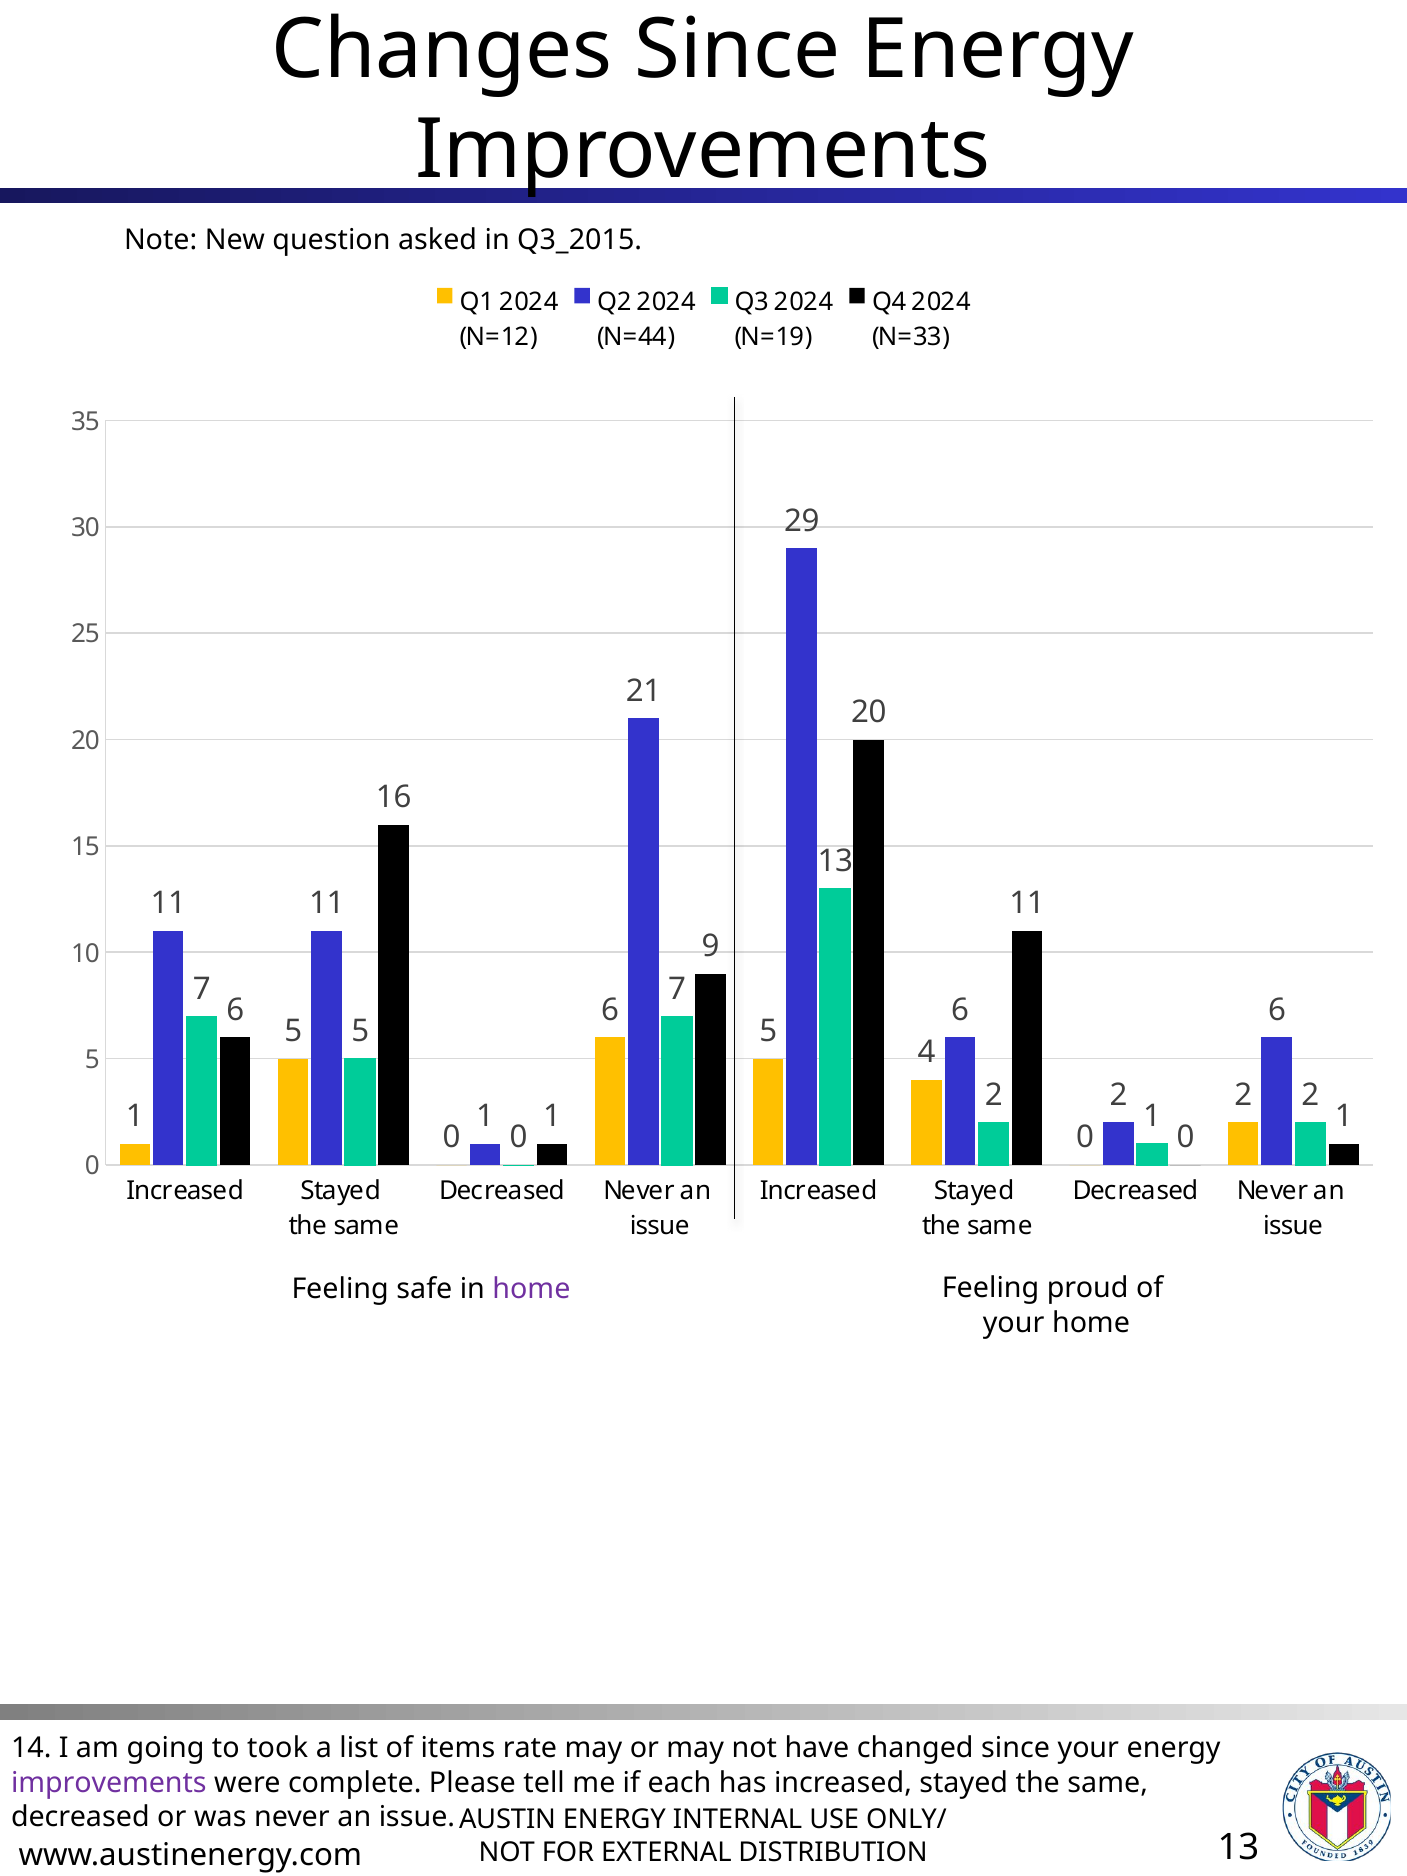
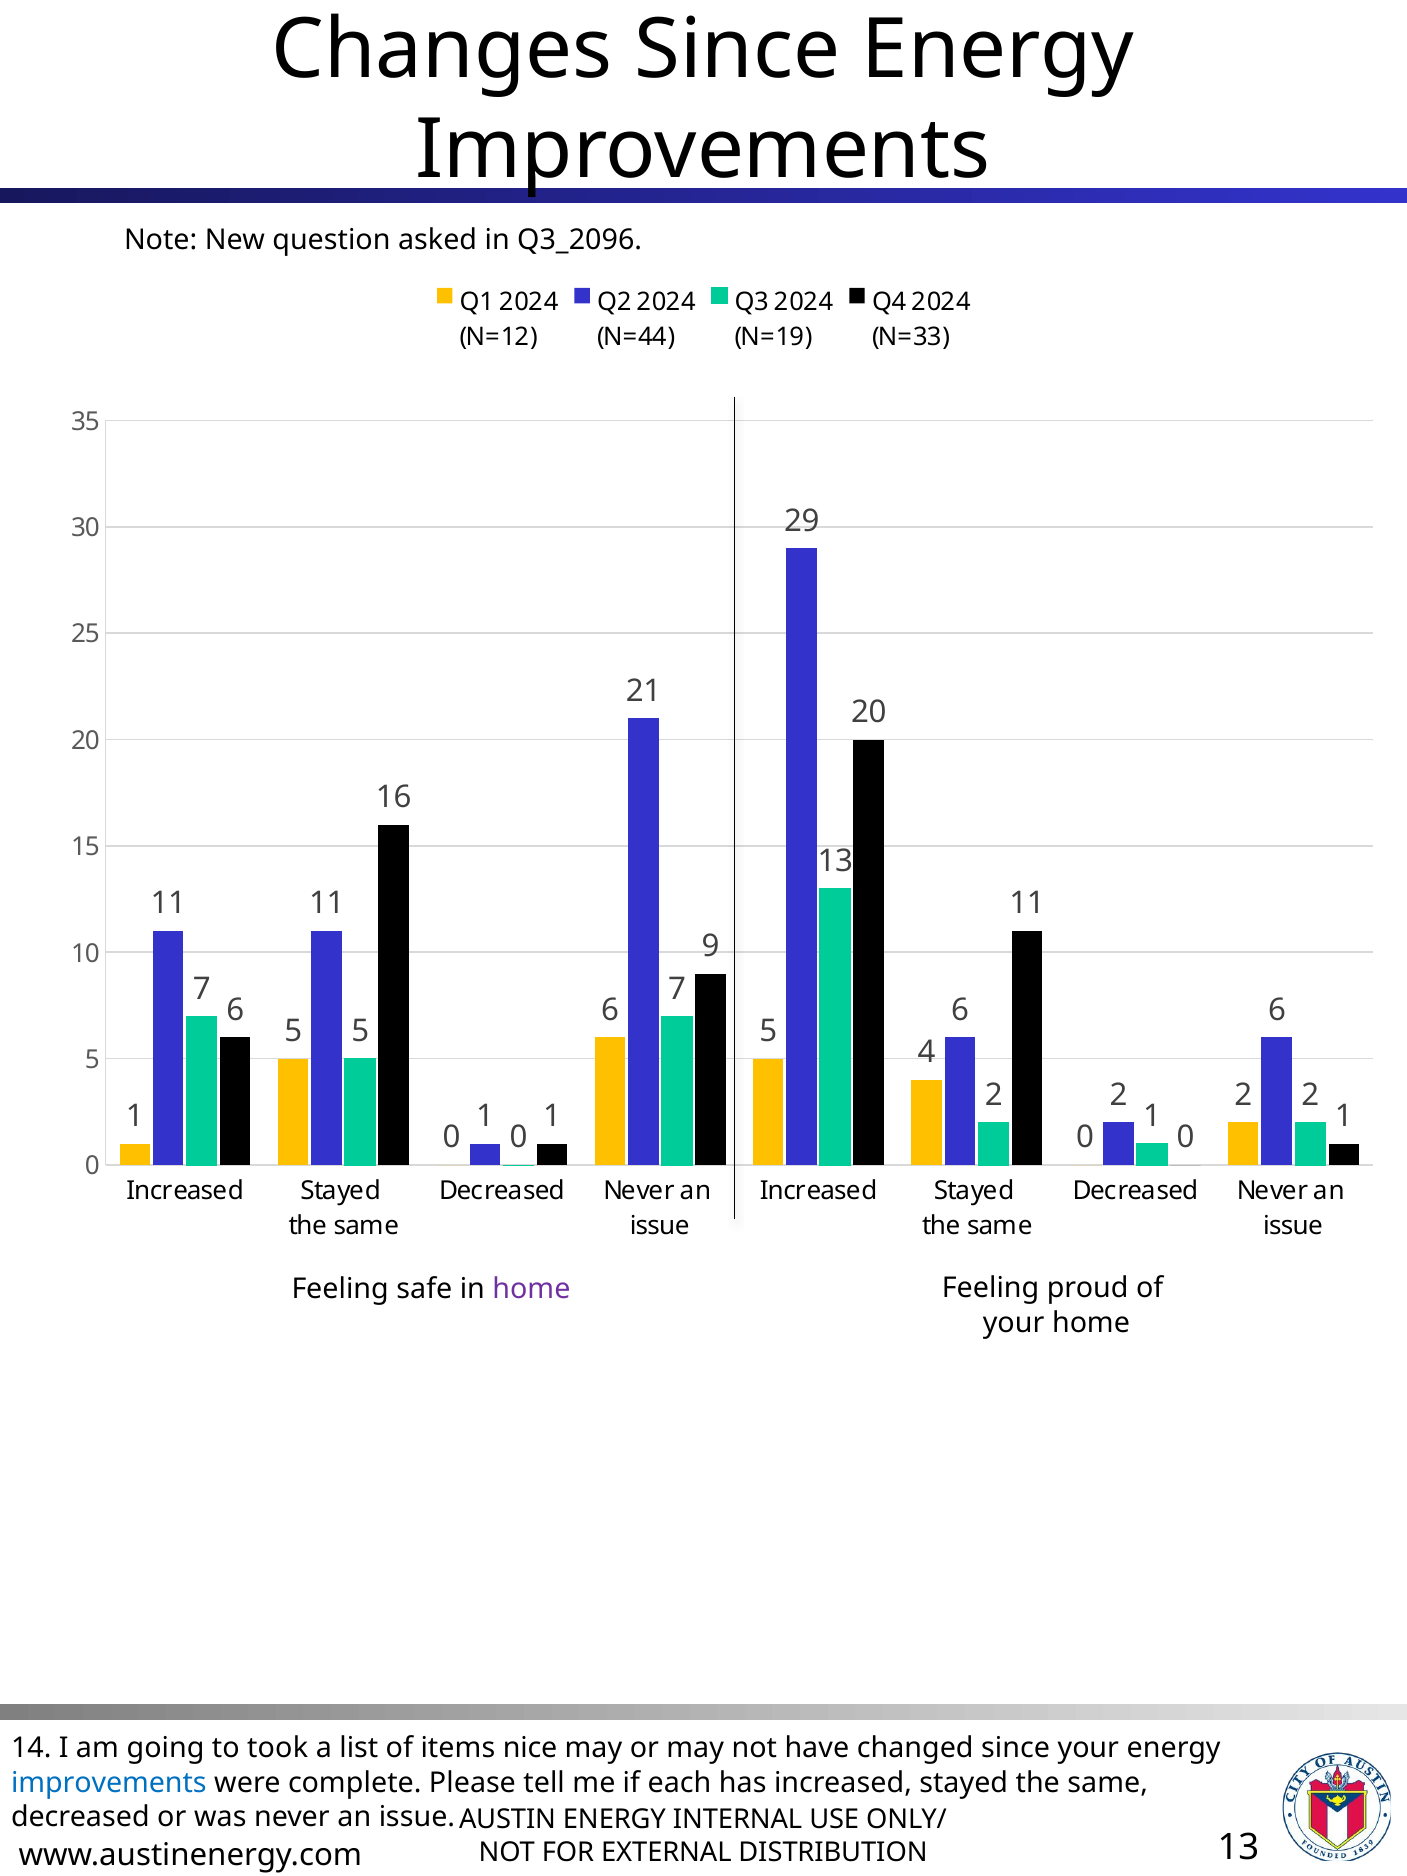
Q3_2015: Q3_2015 -> Q3_2096
rate: rate -> nice
improvements at (109, 1783) colour: purple -> blue
